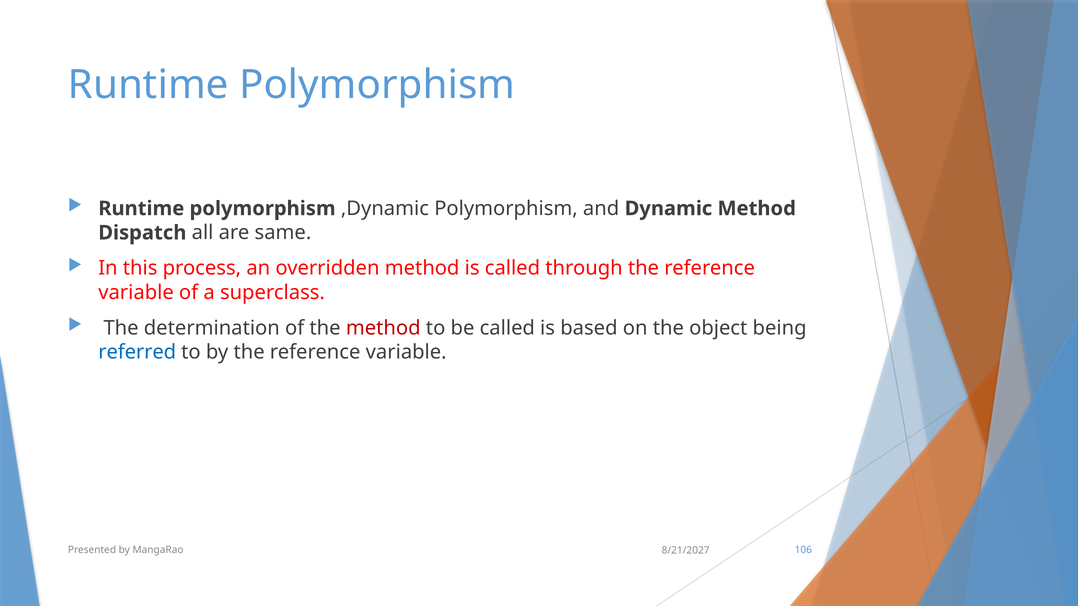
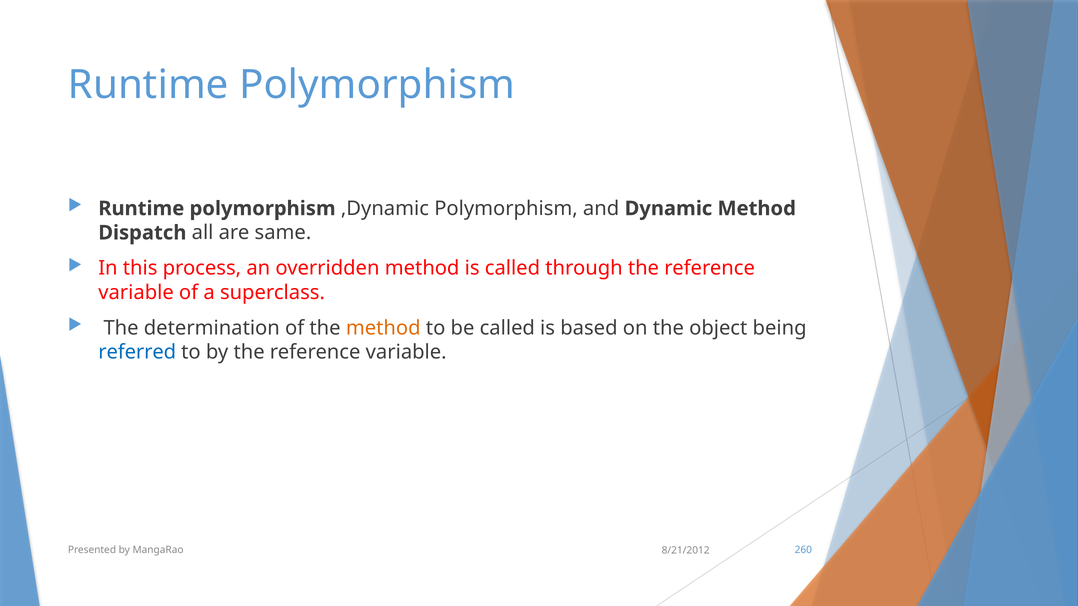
method at (383, 328) colour: red -> orange
106: 106 -> 260
8/21/2027: 8/21/2027 -> 8/21/2012
